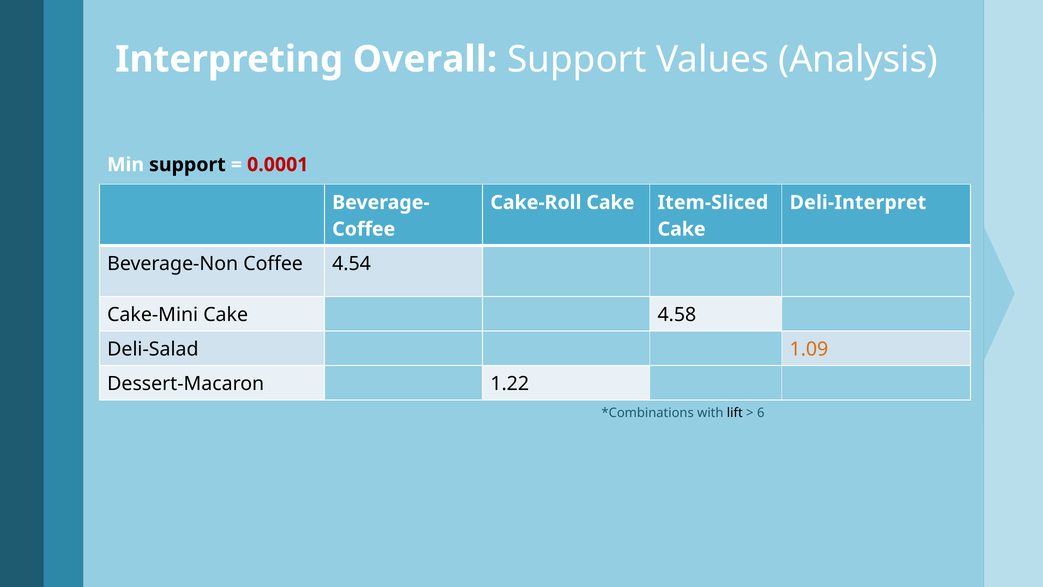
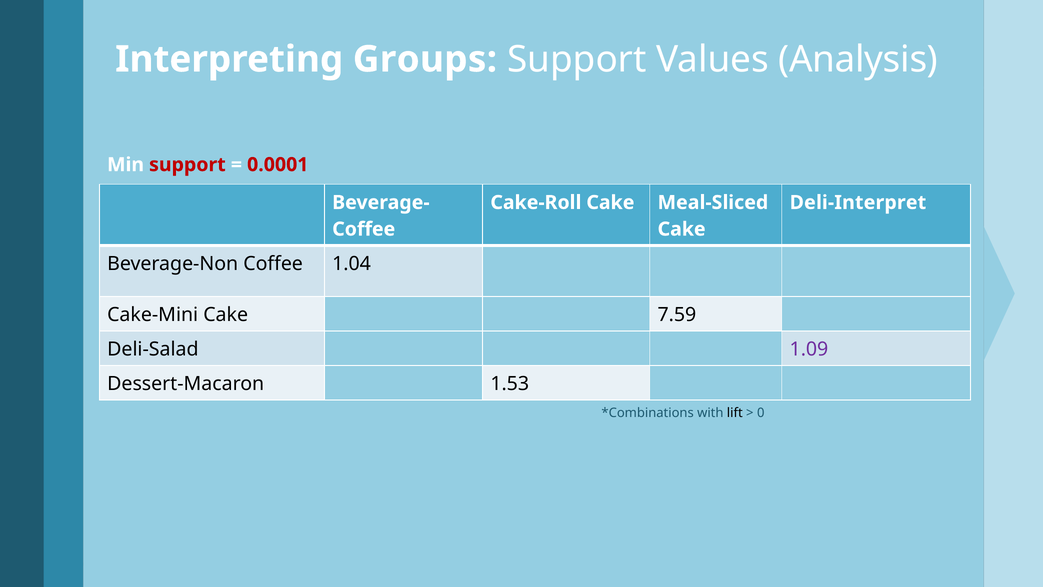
Overall: Overall -> Groups
support at (187, 165) colour: black -> red
Item-Sliced: Item-Sliced -> Meal-Sliced
4.54: 4.54 -> 1.04
4.58: 4.58 -> 7.59
1.09 colour: orange -> purple
1.22: 1.22 -> 1.53
6: 6 -> 0
